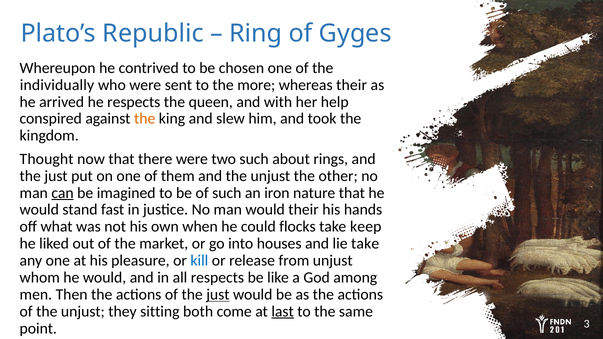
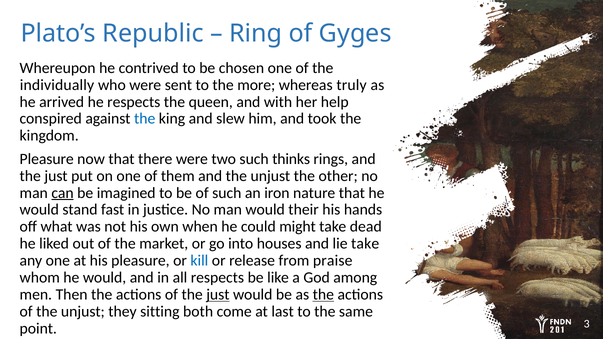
whereas their: their -> truly
the at (145, 119) colour: orange -> blue
Thought at (47, 159): Thought -> Pleasure
about: about -> thinks
flocks: flocks -> might
keep: keep -> dead
from unjust: unjust -> praise
the at (323, 295) underline: none -> present
last underline: present -> none
